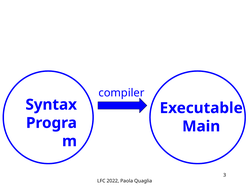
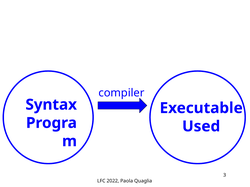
Main: Main -> Used
